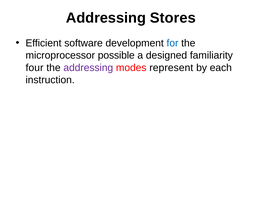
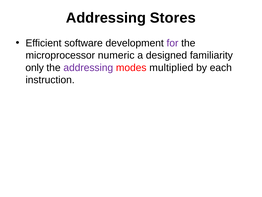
for colour: blue -> purple
possible: possible -> numeric
four: four -> only
represent: represent -> multiplied
